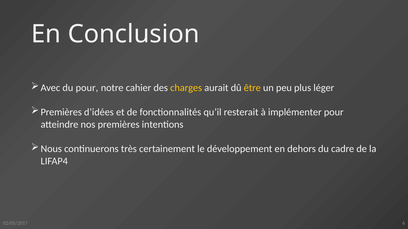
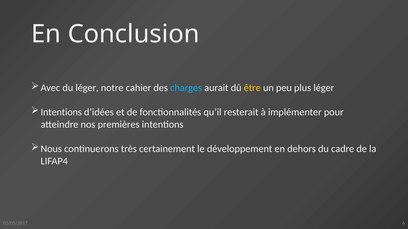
du pour: pour -> léger
charges colour: yellow -> light blue
Premières at (61, 113): Premières -> Intentions
